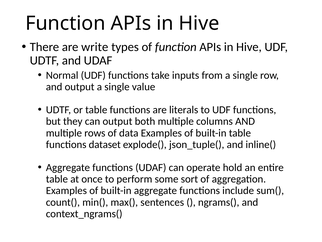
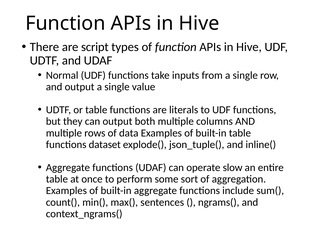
write: write -> script
hold: hold -> slow
